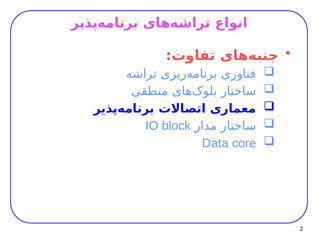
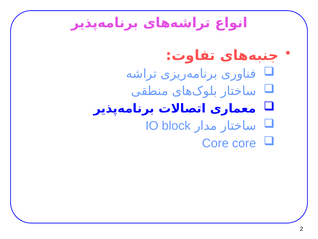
Data at (215, 143): Data -> Core
